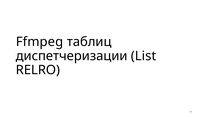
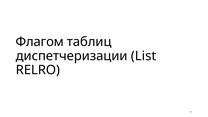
Ffmpeg: Ffmpeg -> Флагом
